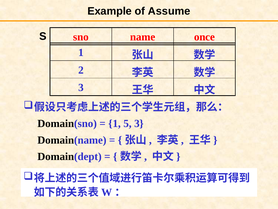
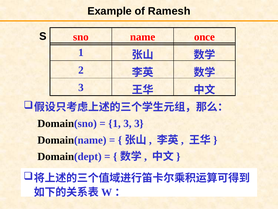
Assume: Assume -> Ramesh
1 5: 5 -> 3
